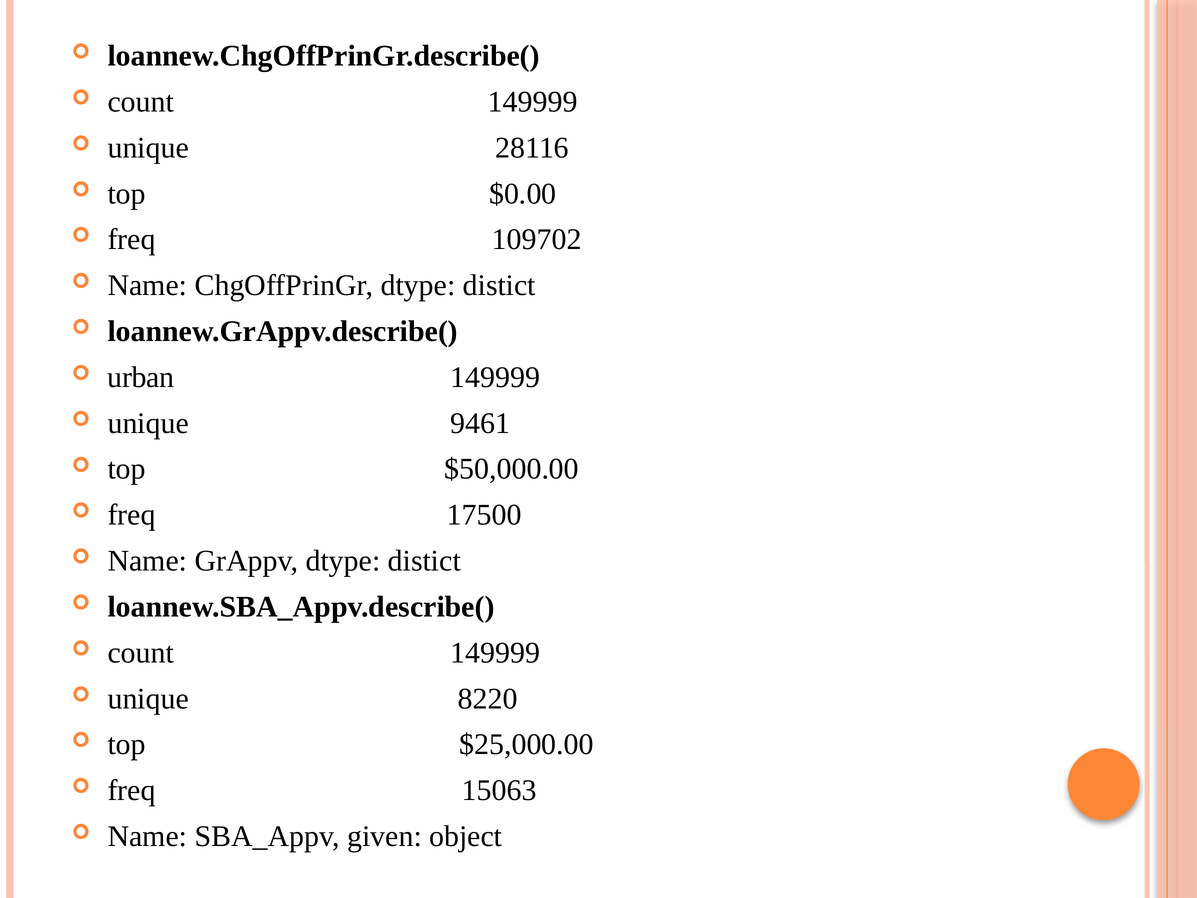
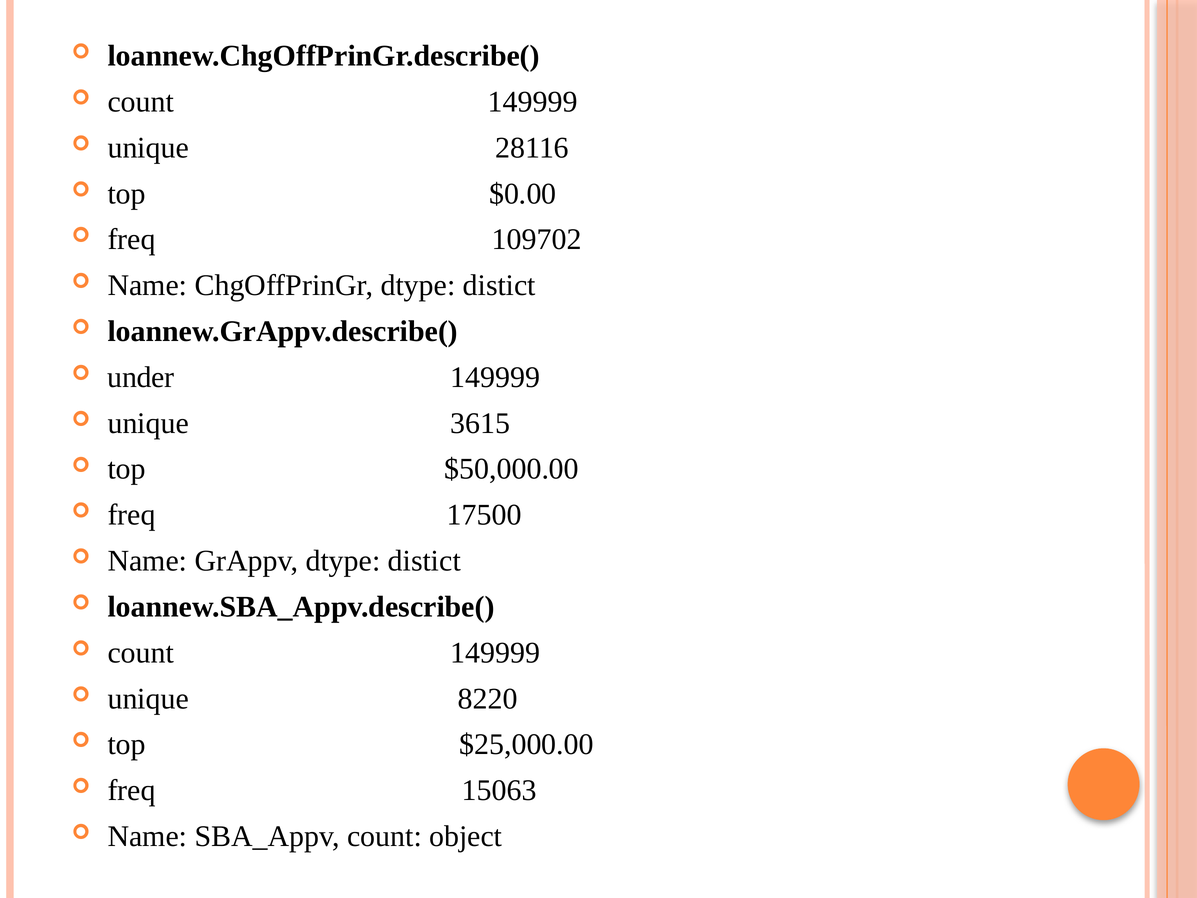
urban: urban -> under
9461: 9461 -> 3615
SBA_Appv given: given -> count
